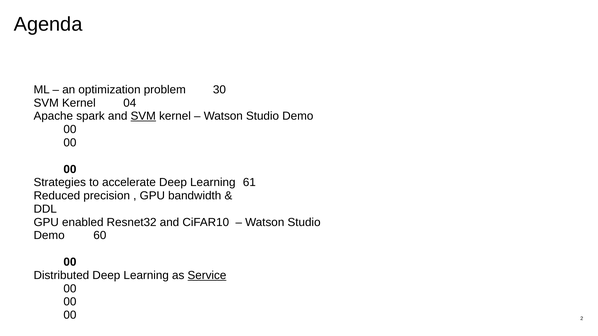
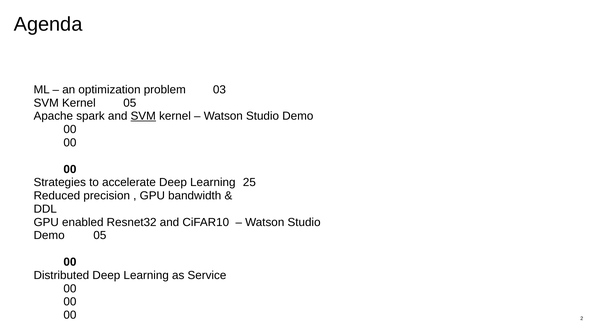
30: 30 -> 03
Kernel 04: 04 -> 05
61: 61 -> 25
Demo 60: 60 -> 05
Service underline: present -> none
